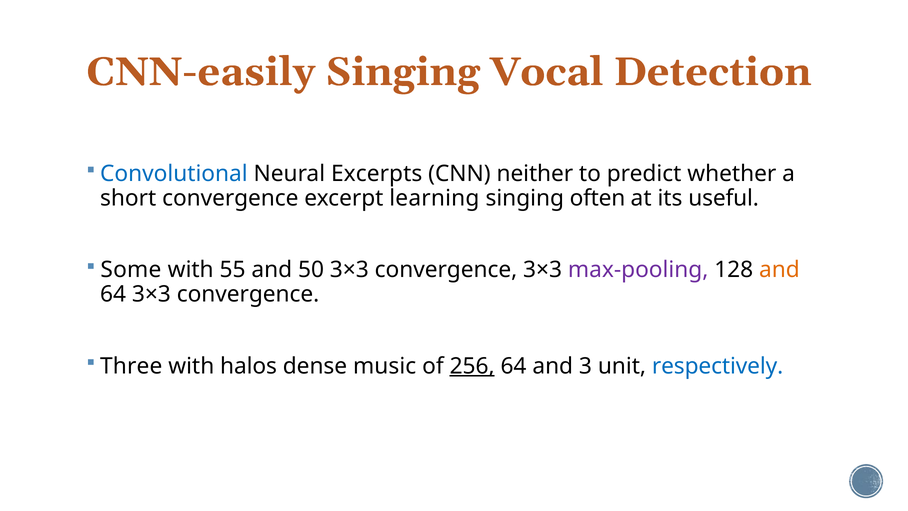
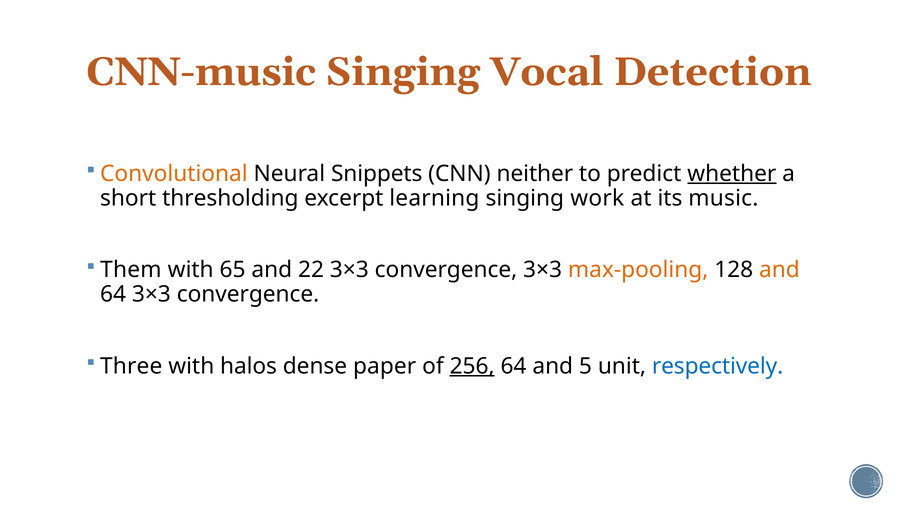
CNN-easily: CNN-easily -> CNN-music
Convolutional colour: blue -> orange
Excerpts: Excerpts -> Snippets
whether underline: none -> present
short convergence: convergence -> thresholding
often: often -> work
useful: useful -> music
Some: Some -> Them
55: 55 -> 65
50: 50 -> 22
max-pooling colour: purple -> orange
music: music -> paper
3: 3 -> 5
